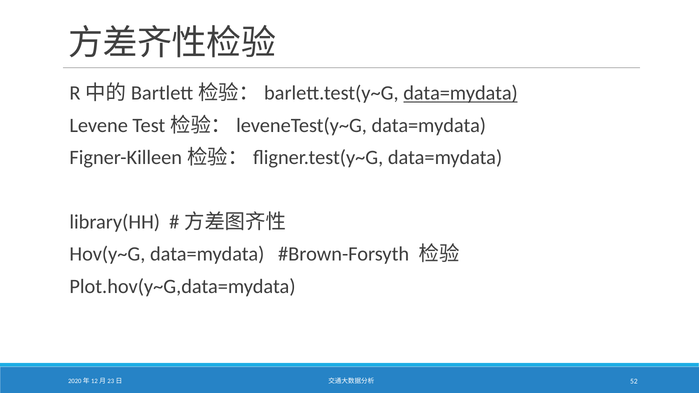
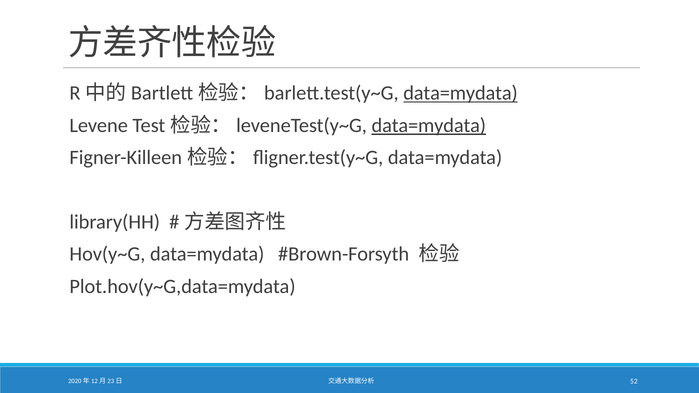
data=mydata at (429, 125) underline: none -> present
